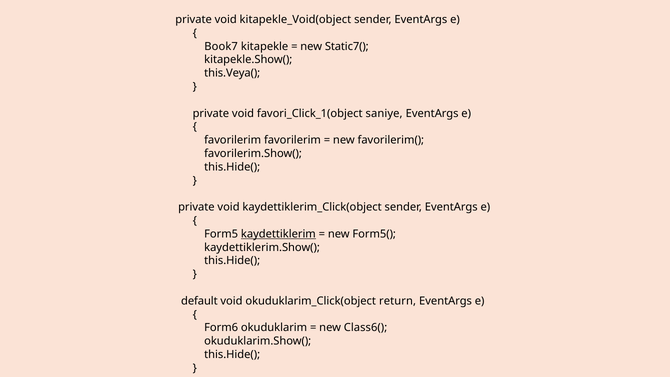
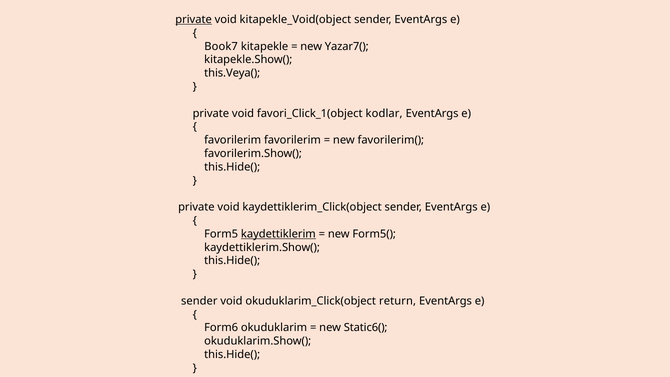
private at (194, 20) underline: none -> present
Static7(: Static7( -> Yazar7(
saniye: saniye -> kodlar
default at (199, 301): default -> sender
Class6(: Class6( -> Static6(
